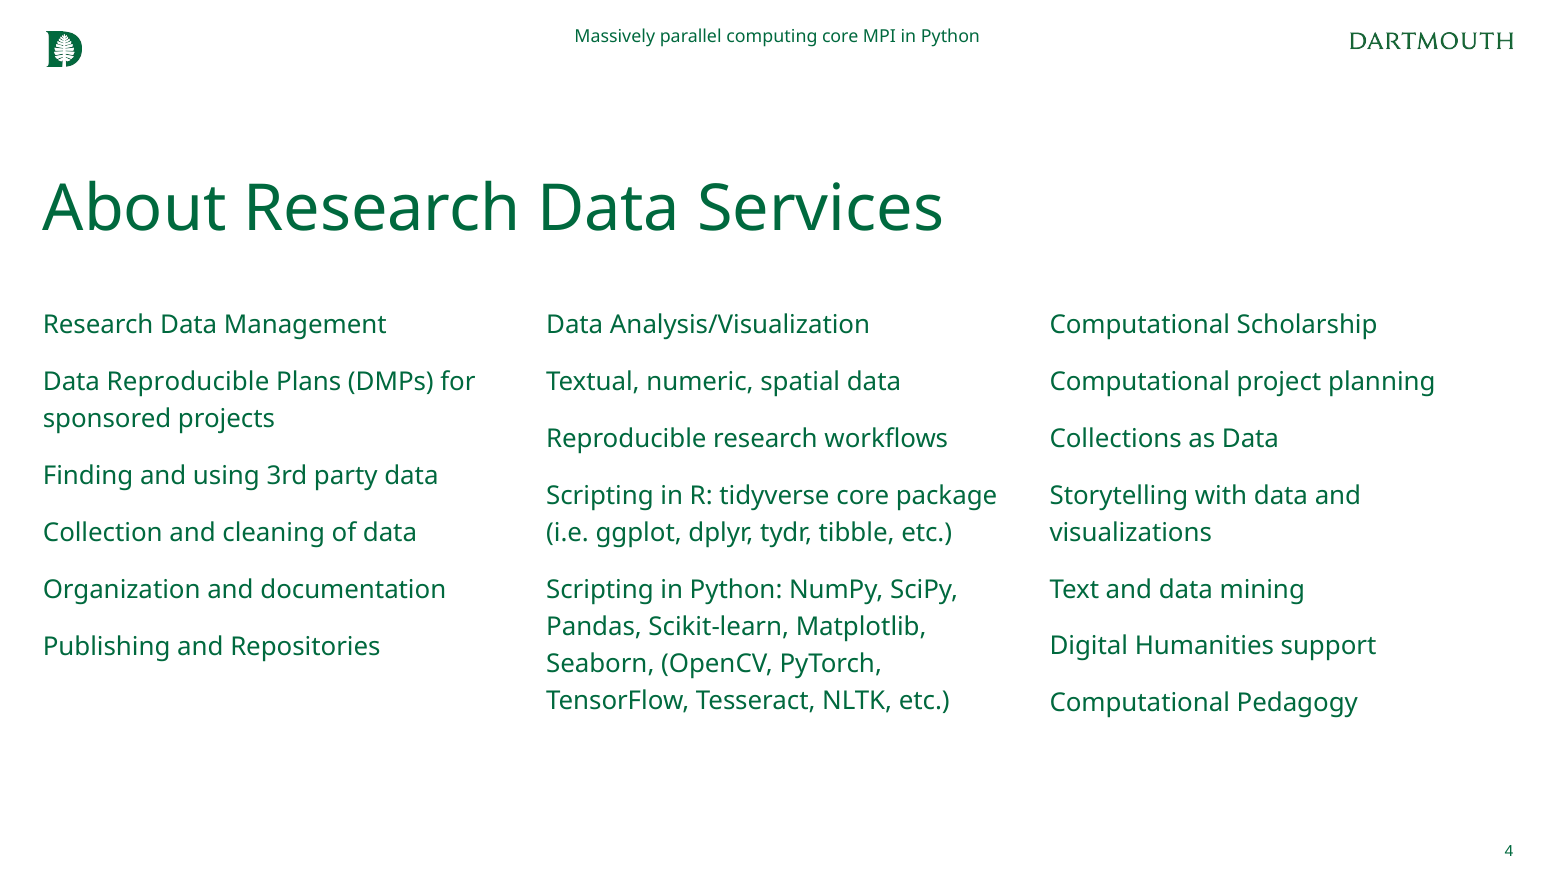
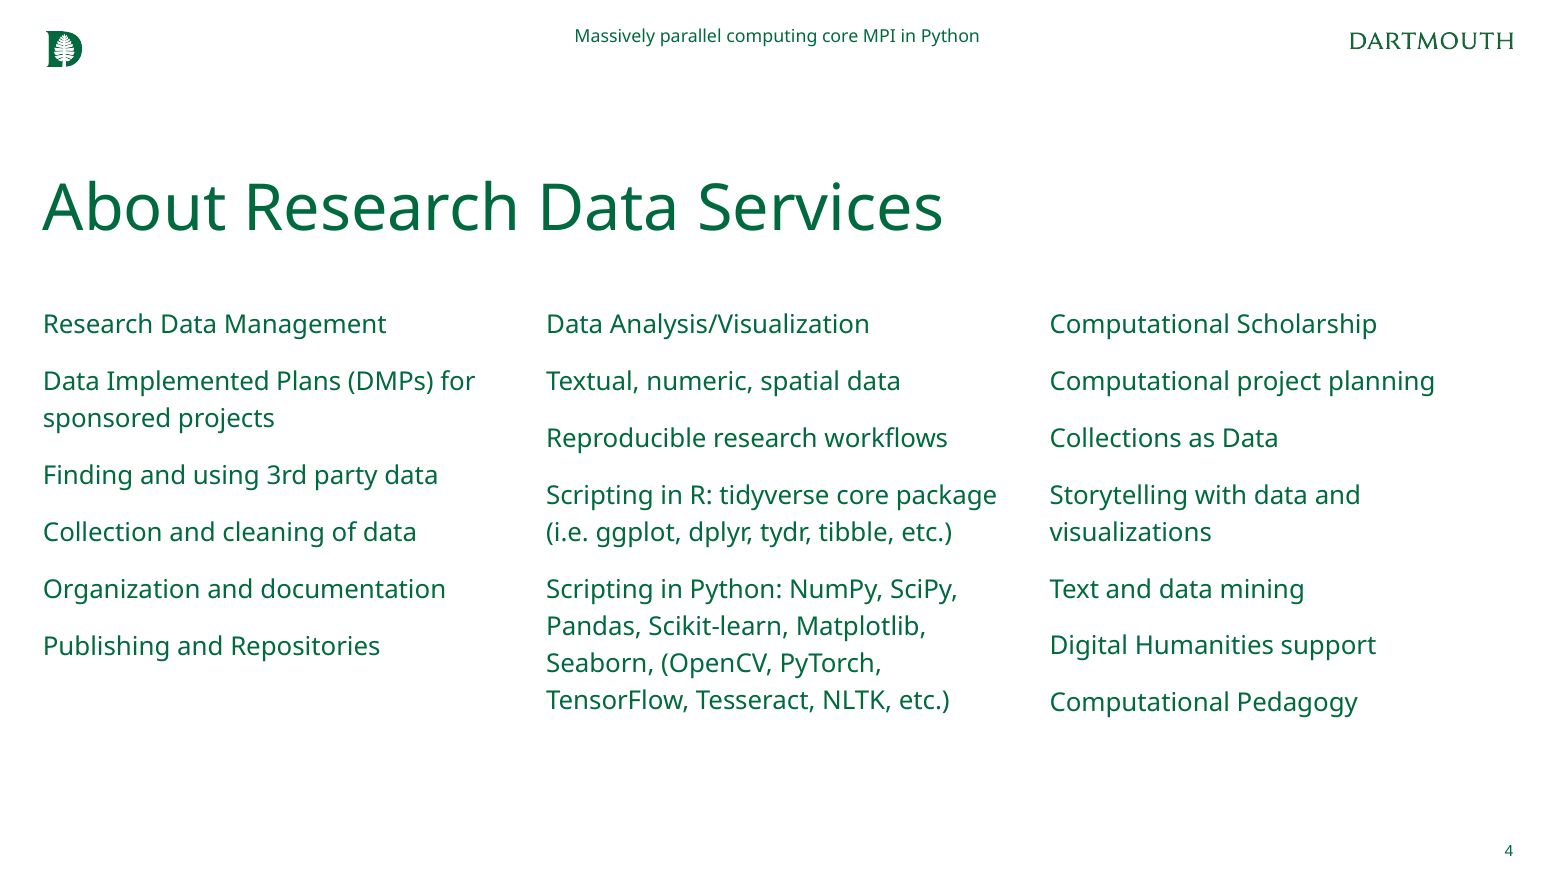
Reproducible at (188, 382): Reproducible -> Implemented
